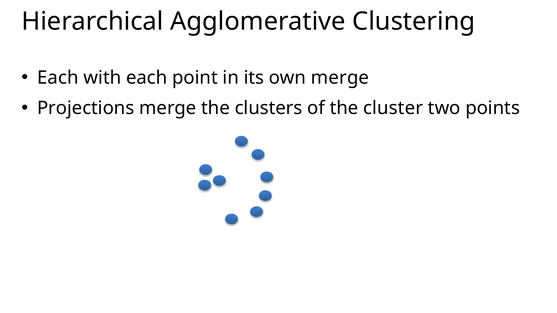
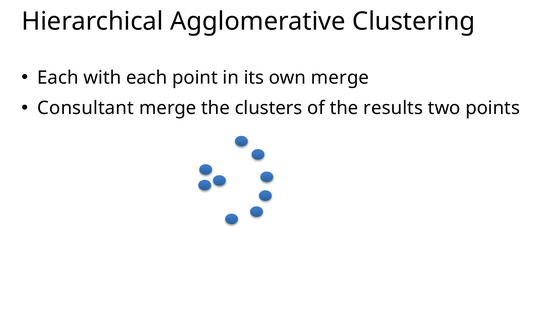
Projections: Projections -> Consultant
cluster: cluster -> results
